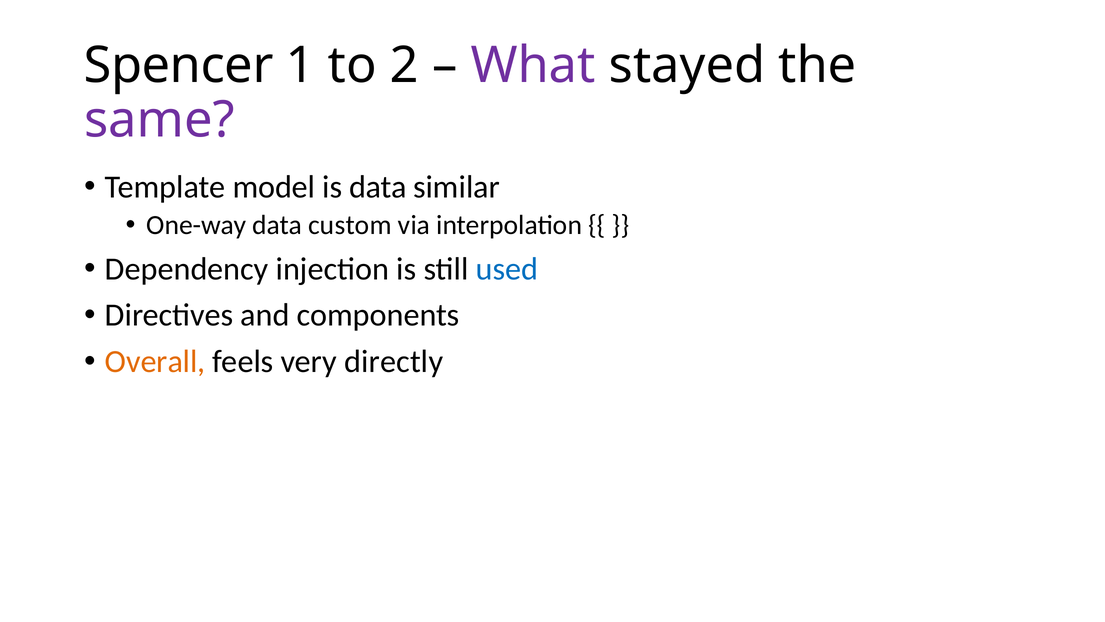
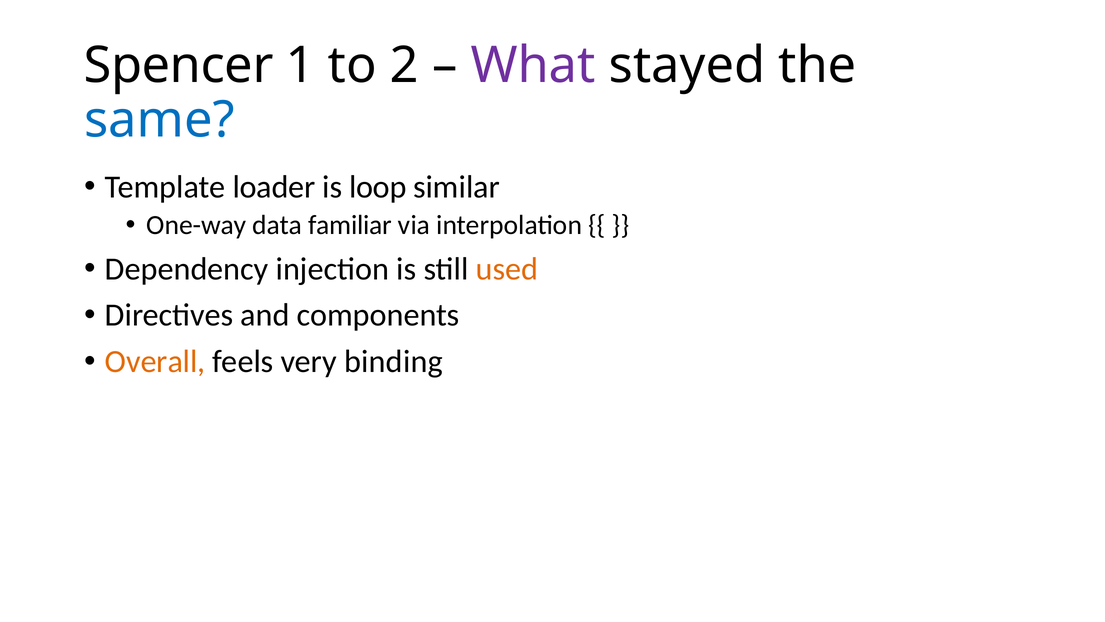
same colour: purple -> blue
model: model -> loader
is data: data -> loop
custom: custom -> familiar
used colour: blue -> orange
directly: directly -> binding
